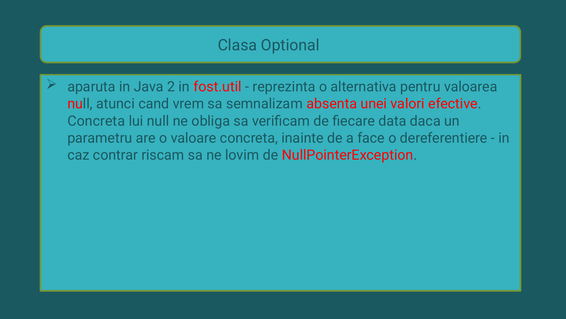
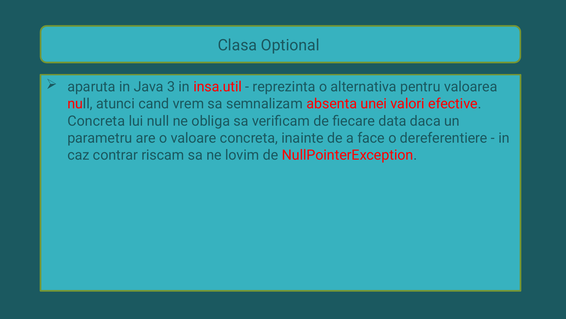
2: 2 -> 3
fost.util: fost.util -> insa.util
